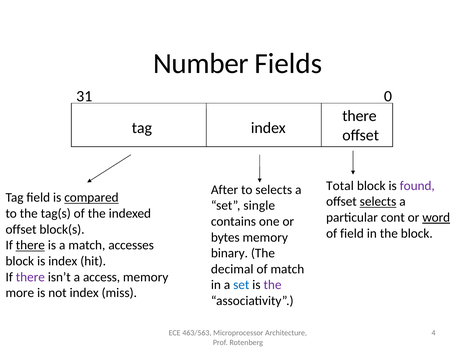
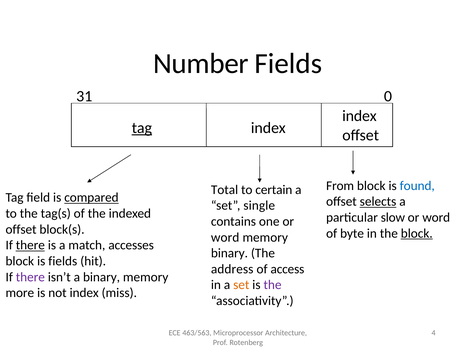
there at (359, 116): there -> index
tag at (142, 128) underline: none -> present
Total: Total -> From
found colour: purple -> blue
After: After -> Total
to selects: selects -> certain
cont: cont -> slow
word at (436, 217) underline: present -> none
of field: field -> byte
block at (417, 233) underline: none -> present
bytes at (225, 237): bytes -> word
is index: index -> fields
decimal: decimal -> address
of match: match -> access
a access: access -> binary
set at (241, 285) colour: blue -> orange
